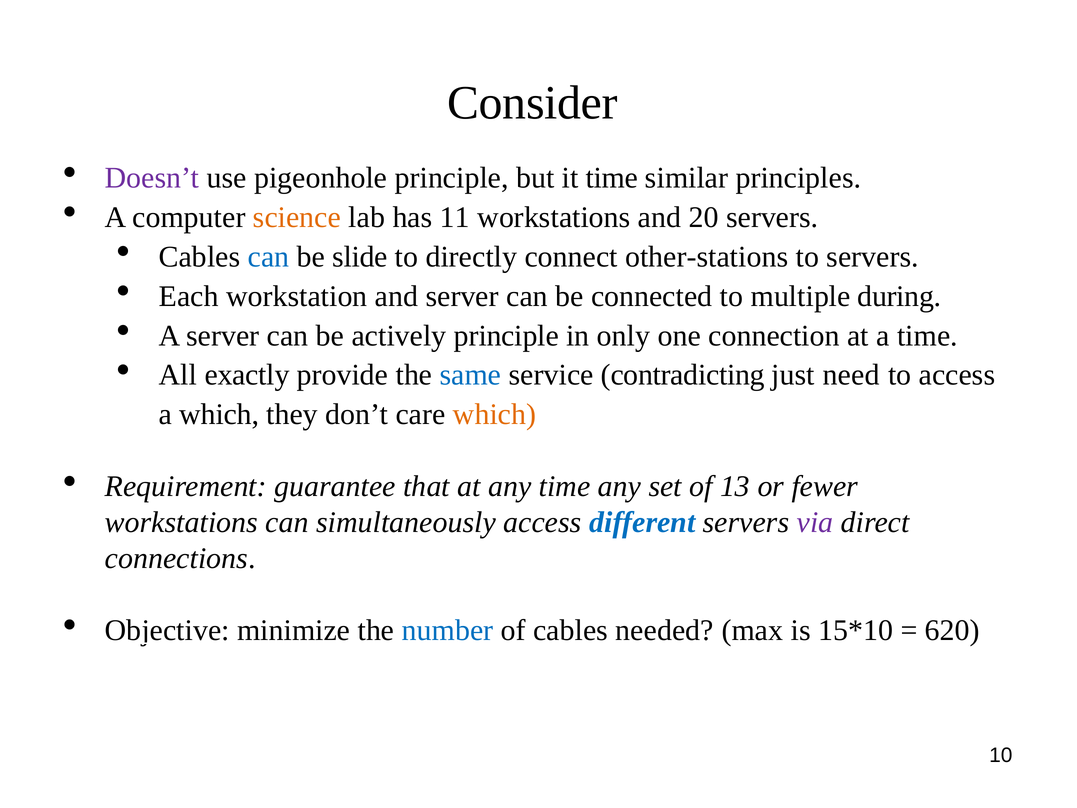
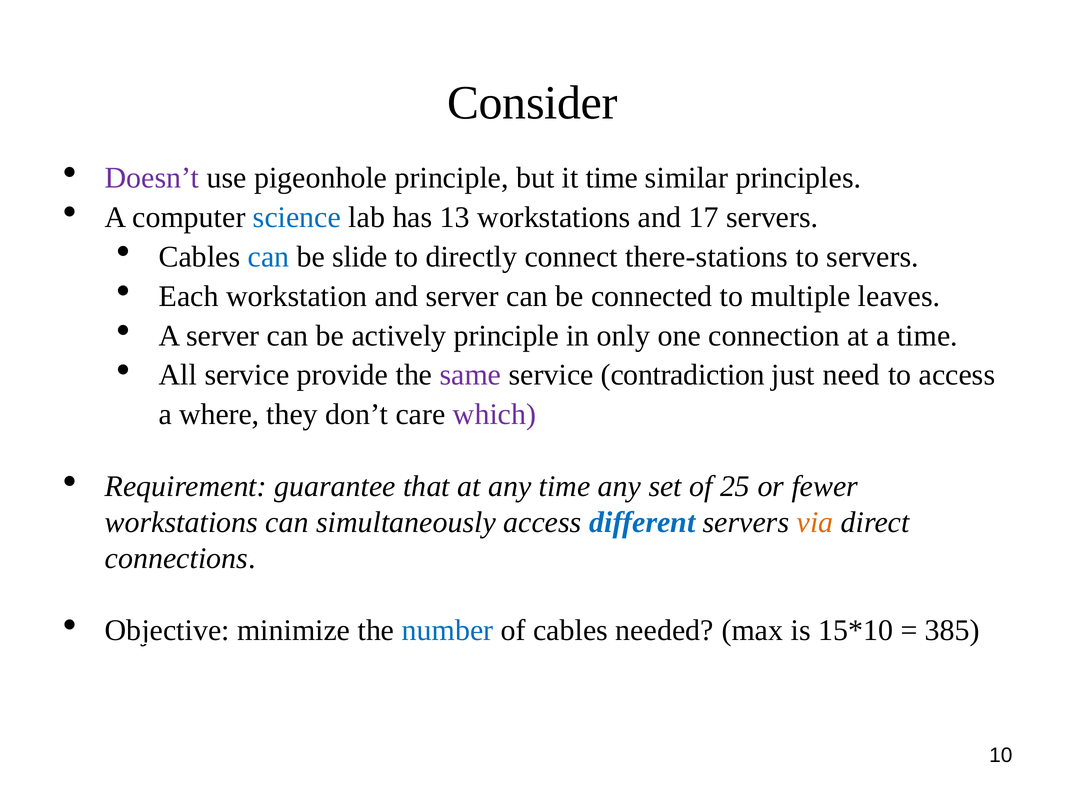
science colour: orange -> blue
11: 11 -> 13
20: 20 -> 17
other-stations: other-stations -> there-stations
during: during -> leaves
All exactly: exactly -> service
same colour: blue -> purple
contradicting: contradicting -> contradiction
a which: which -> where
which at (495, 414) colour: orange -> purple
13: 13 -> 25
via colour: purple -> orange
620: 620 -> 385
